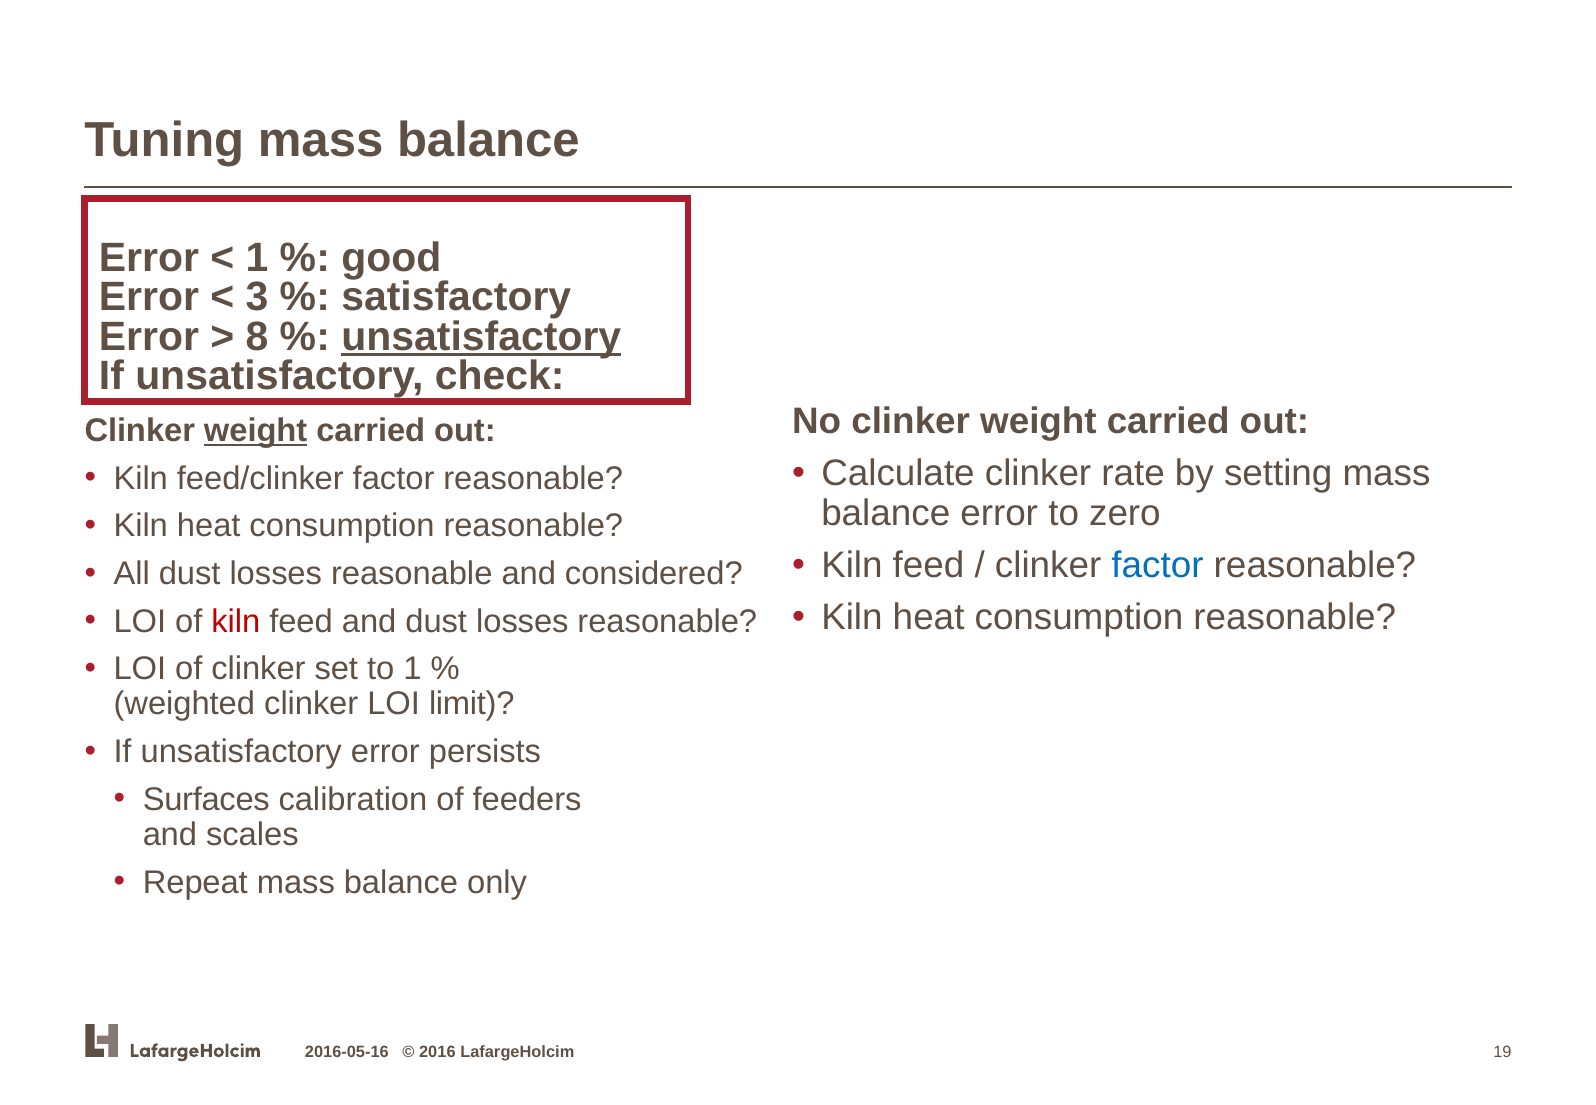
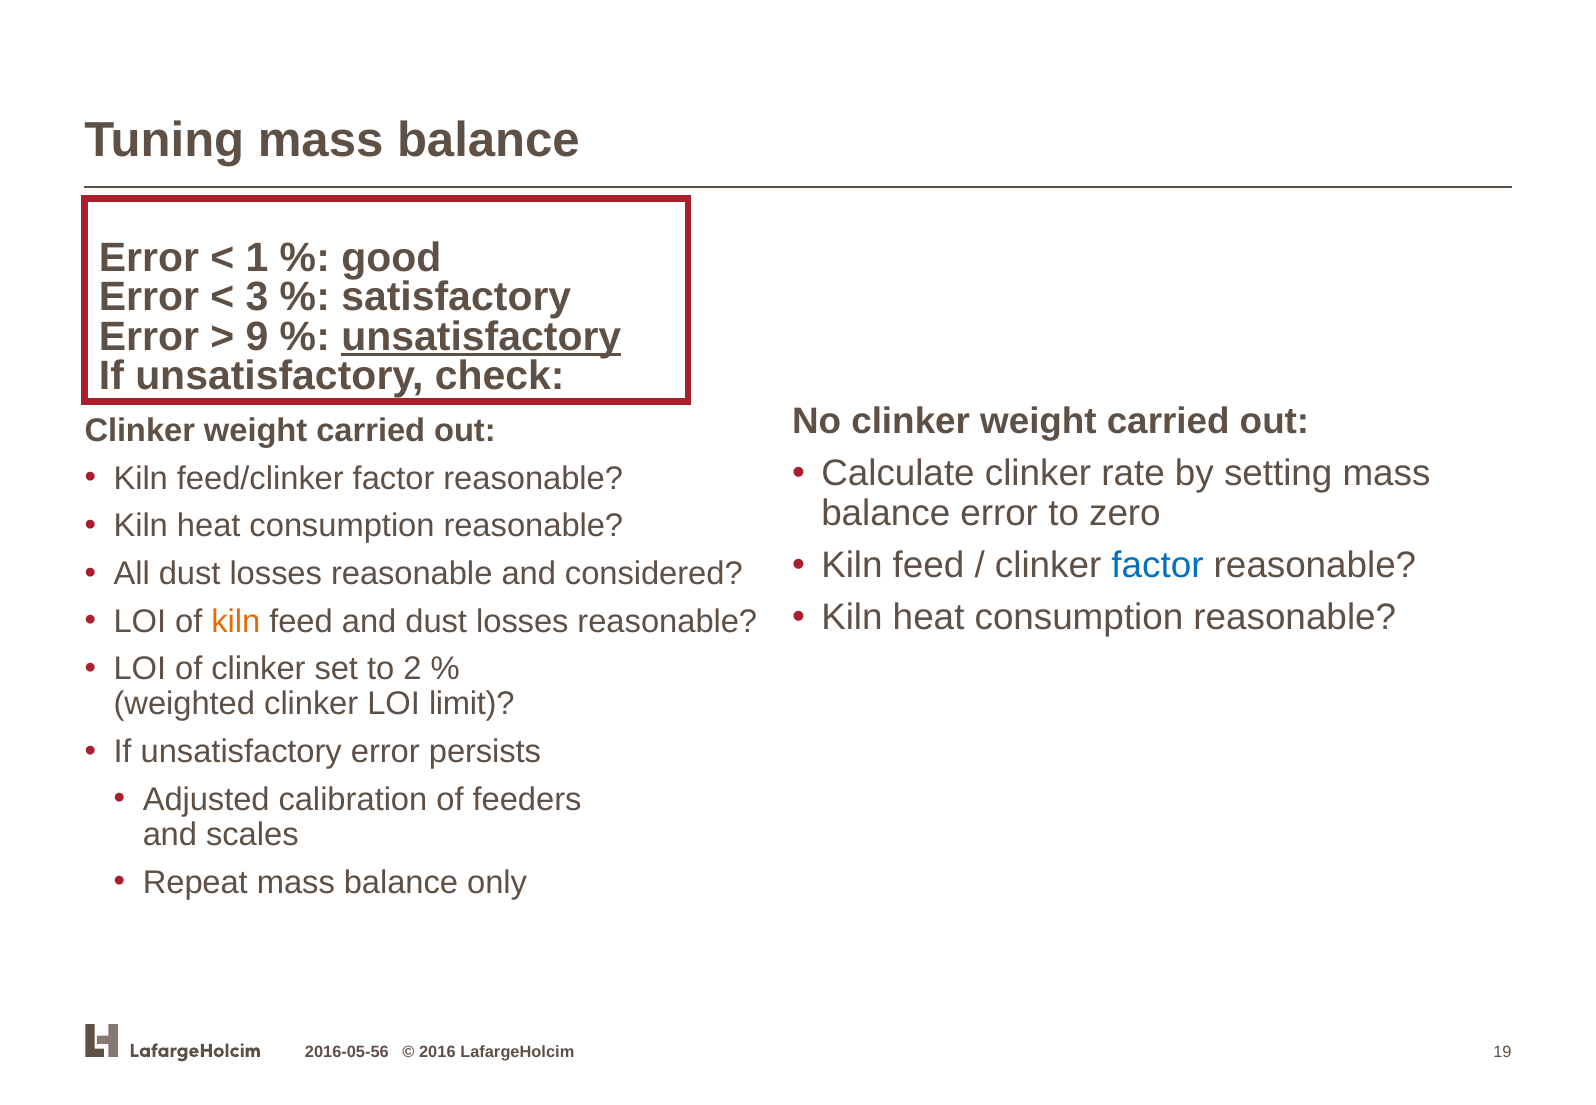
8: 8 -> 9
weight at (256, 431) underline: present -> none
kiln at (236, 621) colour: red -> orange
to 1: 1 -> 2
Surfaces: Surfaces -> Adjusted
2016-05-16: 2016-05-16 -> 2016-05-56
